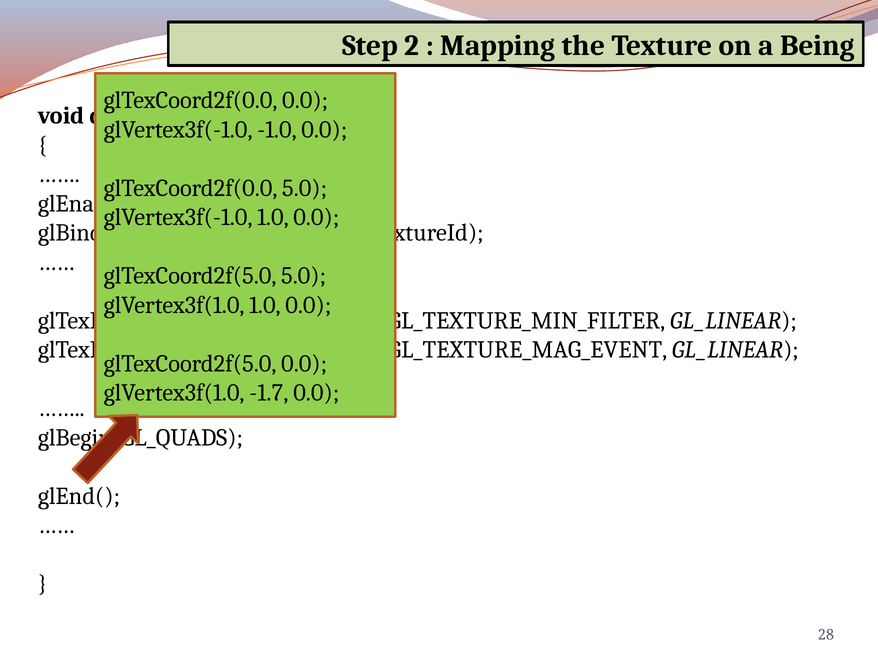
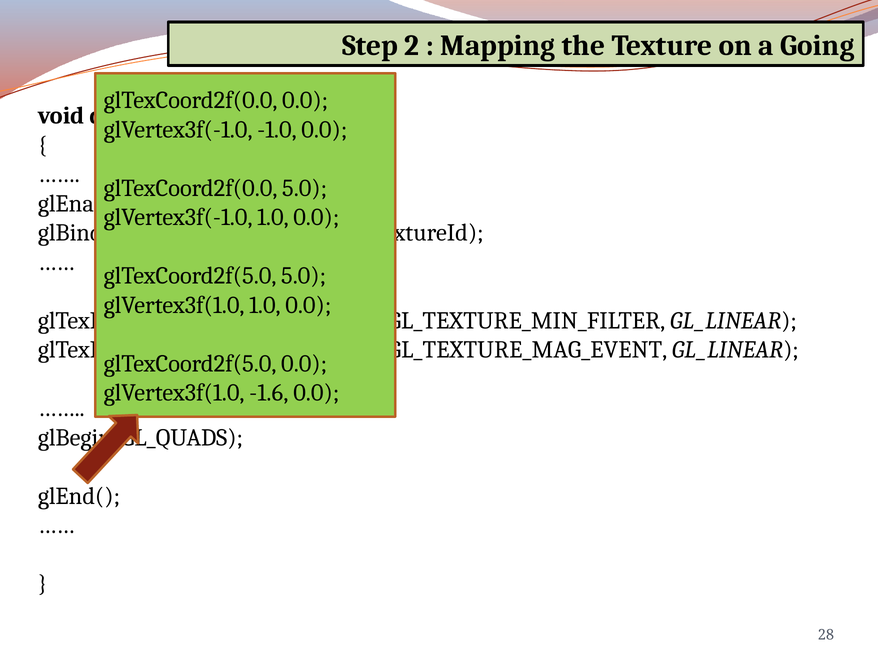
Being: Being -> Going
-1.7: -1.7 -> -1.6
